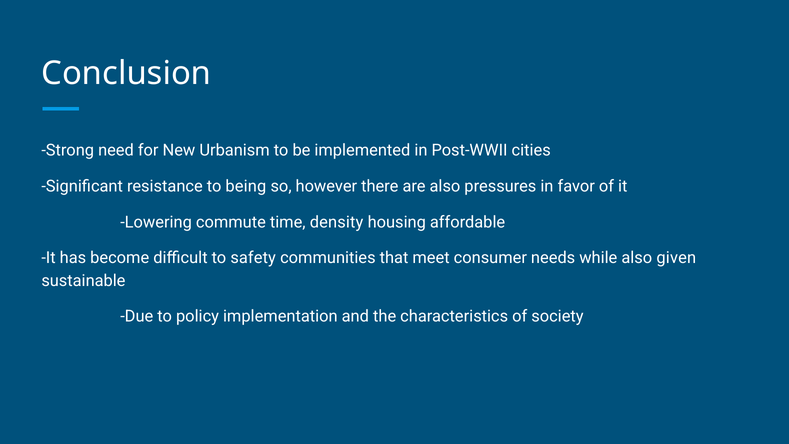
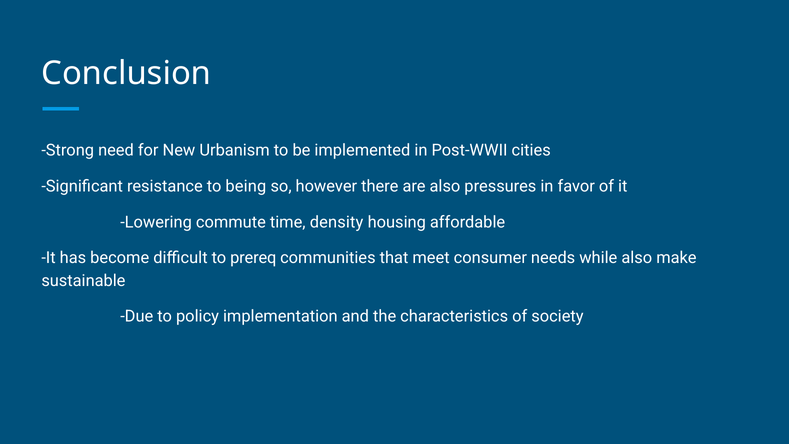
safety: safety -> prereq
given: given -> make
